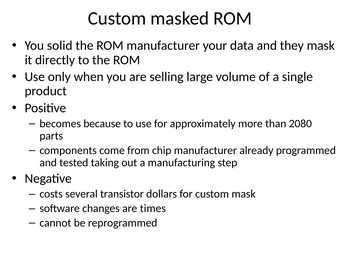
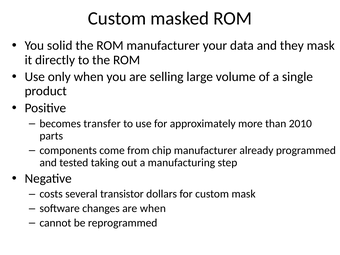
because: because -> transfer
2080: 2080 -> 2010
are times: times -> when
